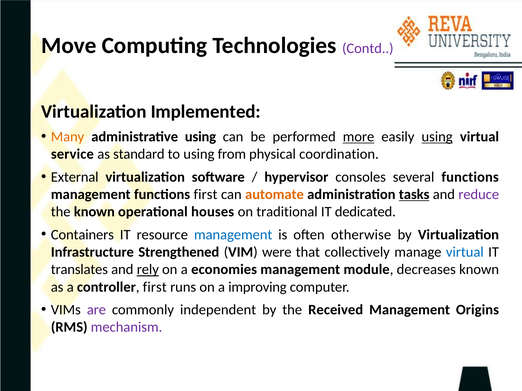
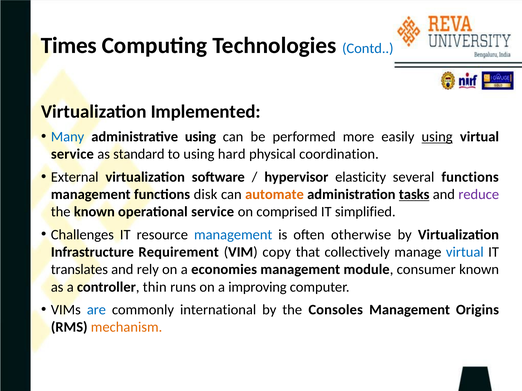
Move: Move -> Times
Contd colour: purple -> blue
Many colour: orange -> blue
more underline: present -> none
from: from -> hard
consoles: consoles -> elasticity
functions first: first -> disk
operational houses: houses -> service
traditional: traditional -> comprised
dedicated: dedicated -> simplified
Containers: Containers -> Challenges
Strengthened: Strengthened -> Requirement
were: were -> copy
rely underline: present -> none
decreases: decreases -> consumer
controller first: first -> thin
are colour: purple -> blue
independent: independent -> international
Received: Received -> Consoles
mechanism colour: purple -> orange
